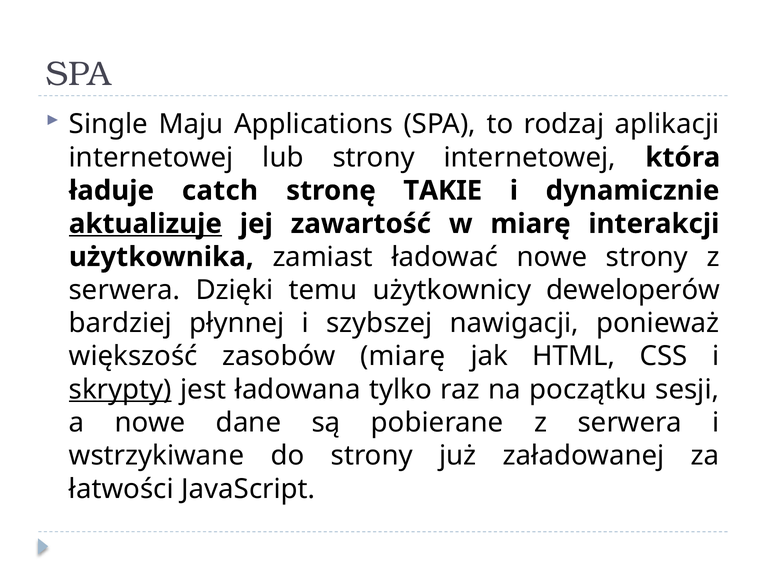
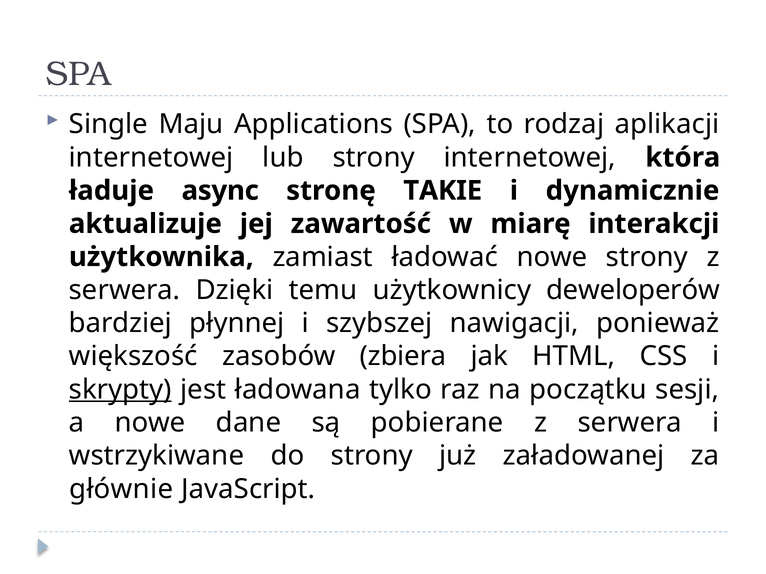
catch: catch -> async
aktualizuje underline: present -> none
zasobów miarę: miarę -> zbiera
łatwości: łatwości -> głównie
